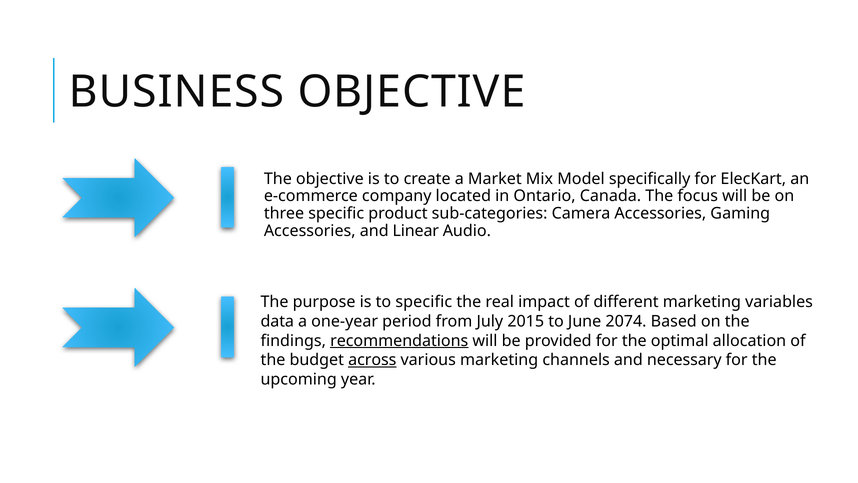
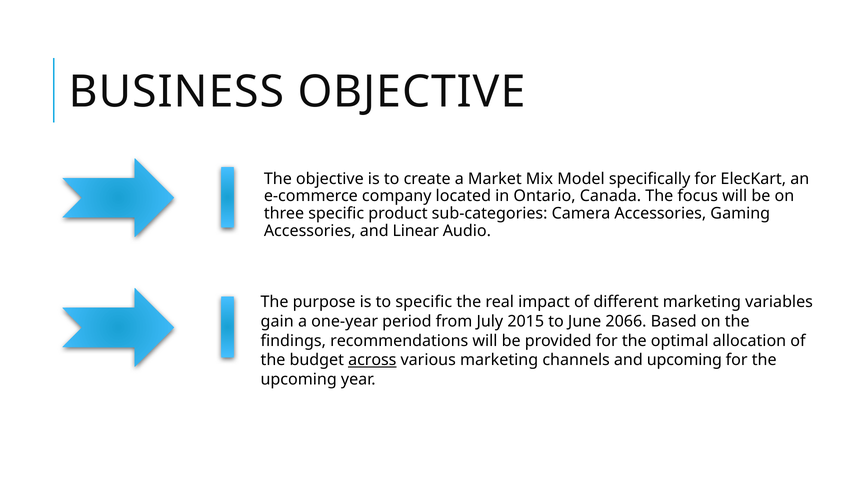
data: data -> gain
2074: 2074 -> 2066
recommendations underline: present -> none
and necessary: necessary -> upcoming
